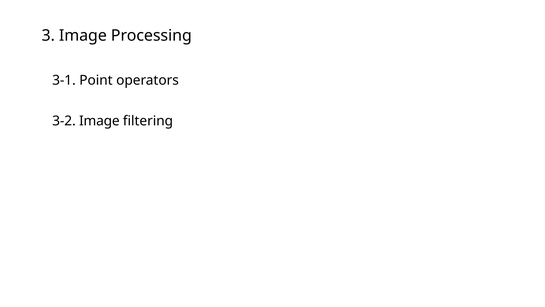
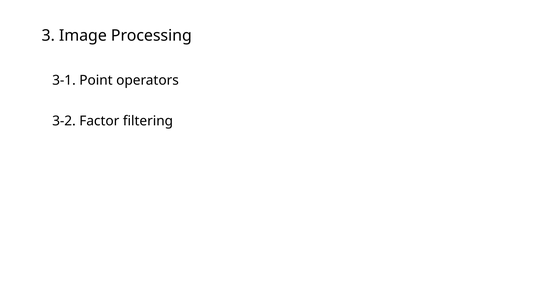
3-2 Image: Image -> Factor
